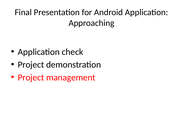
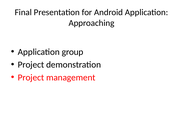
check: check -> group
